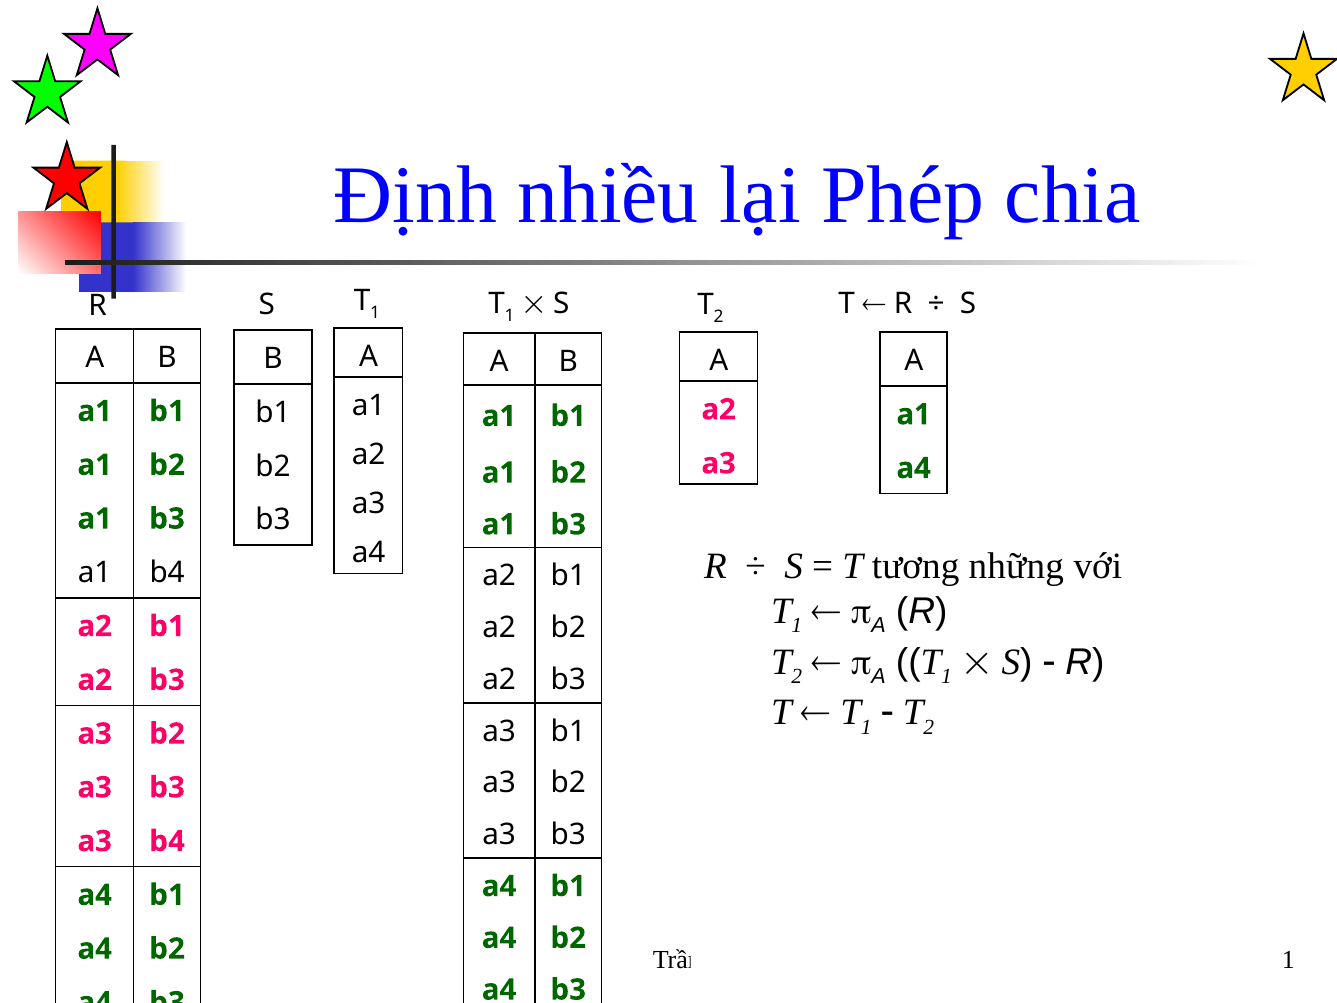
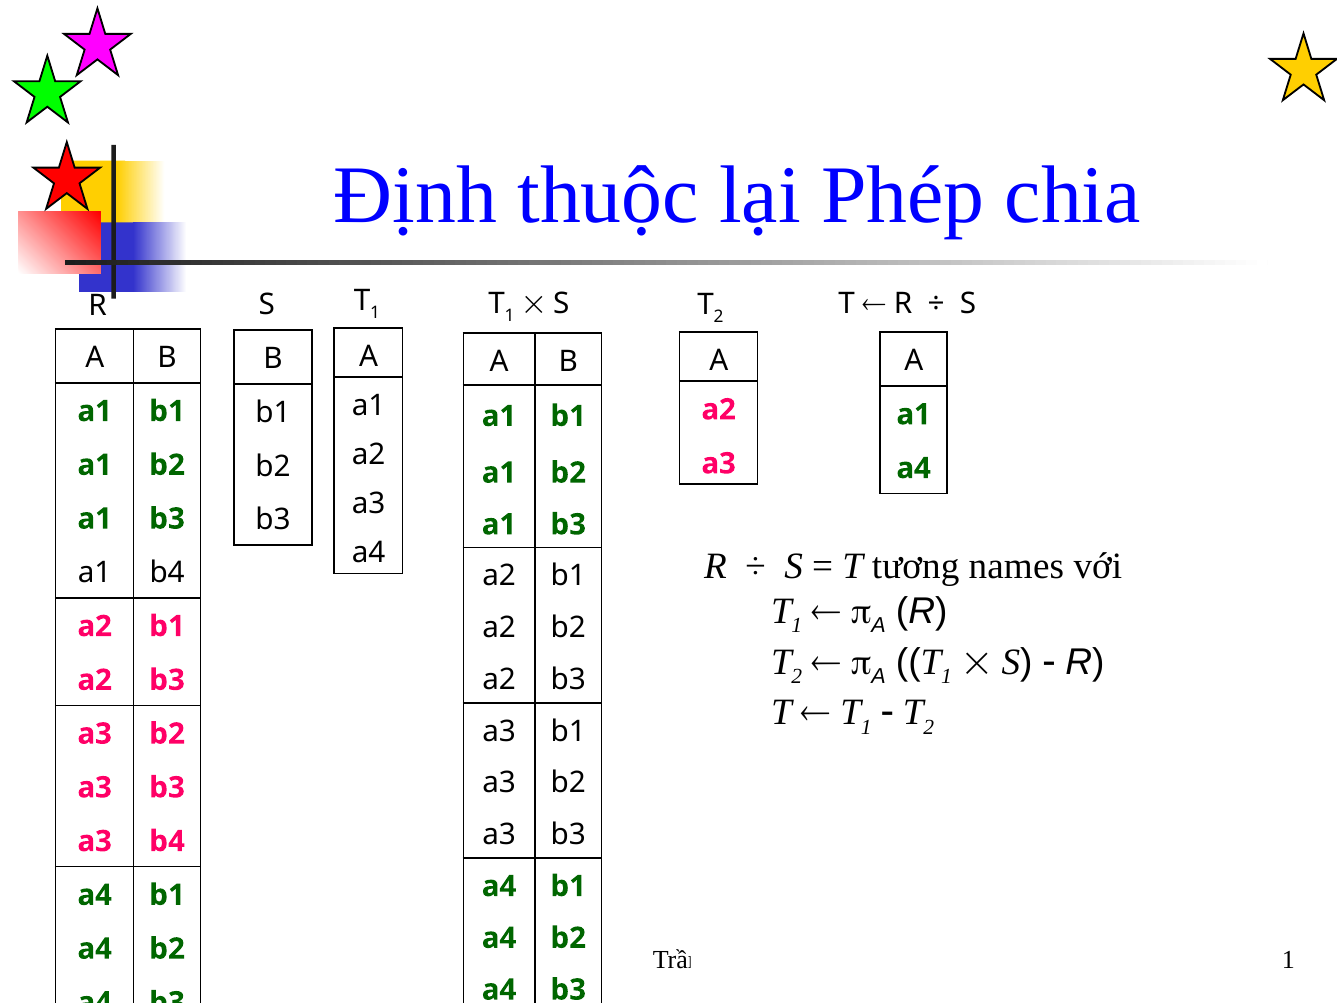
nhiều: nhiều -> thuộc
những: những -> names
